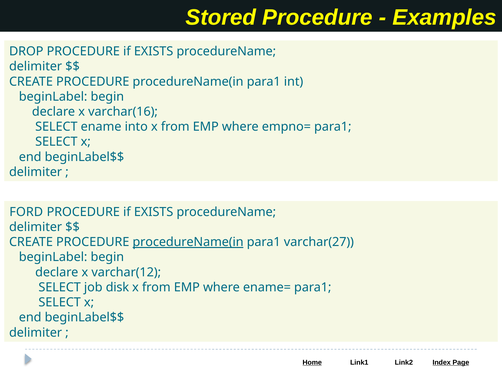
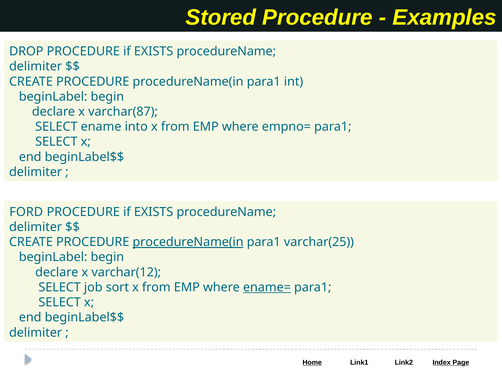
varchar(16: varchar(16 -> varchar(87
varchar(27: varchar(27 -> varchar(25
disk: disk -> sort
ename= underline: none -> present
